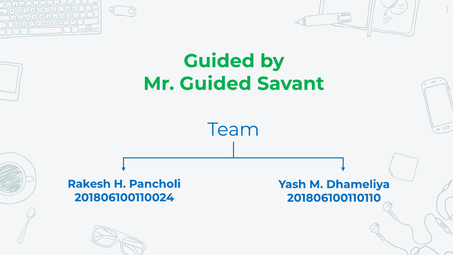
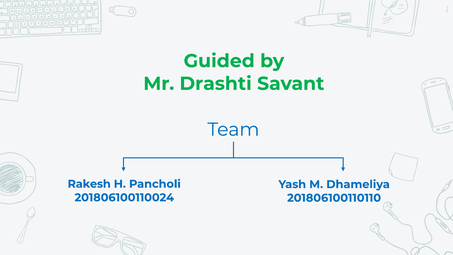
Mr Guided: Guided -> Drashti
